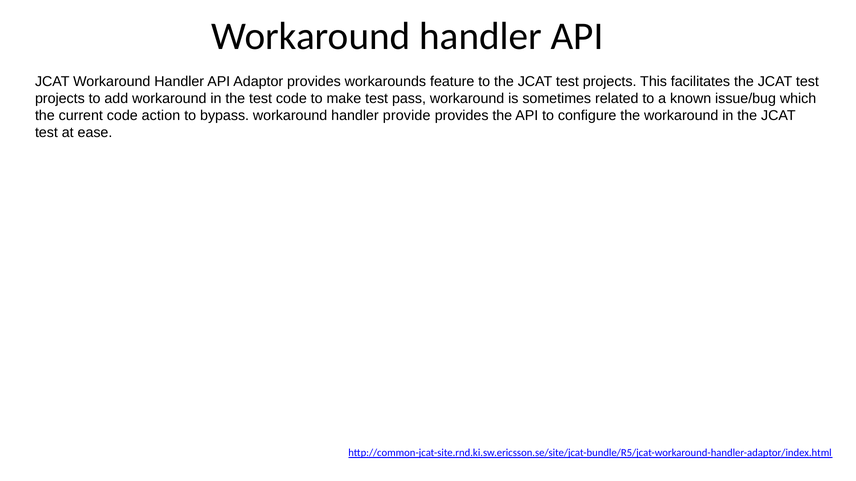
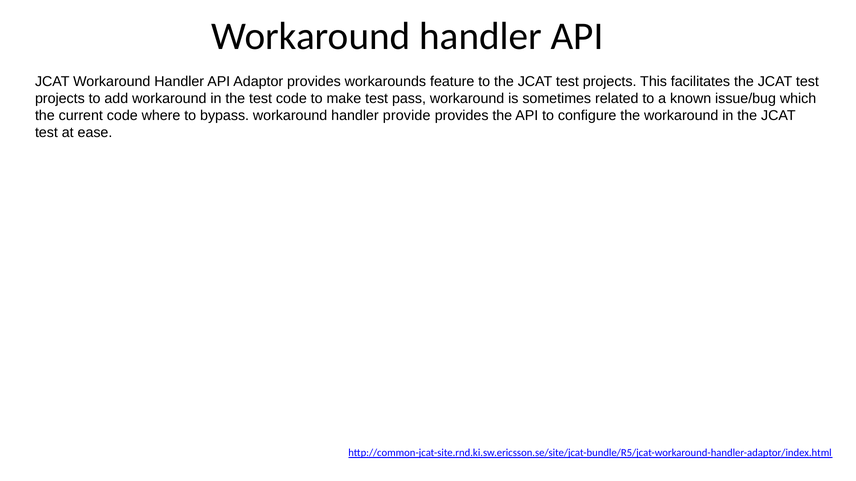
action: action -> where
